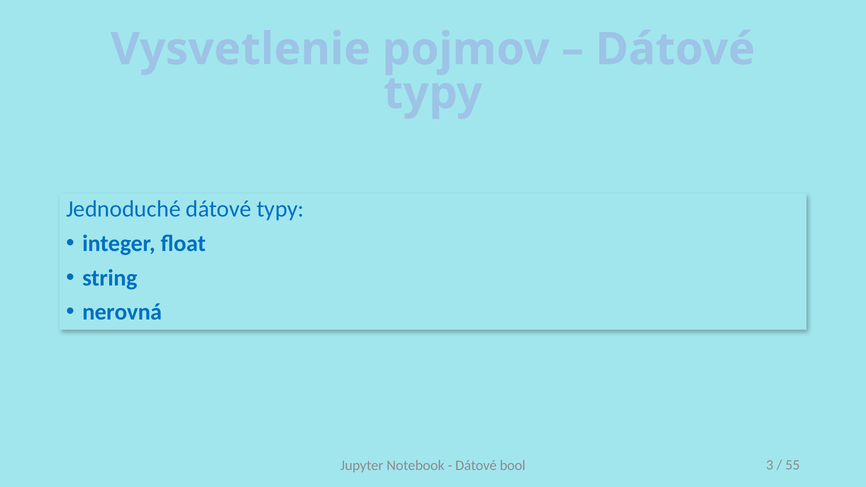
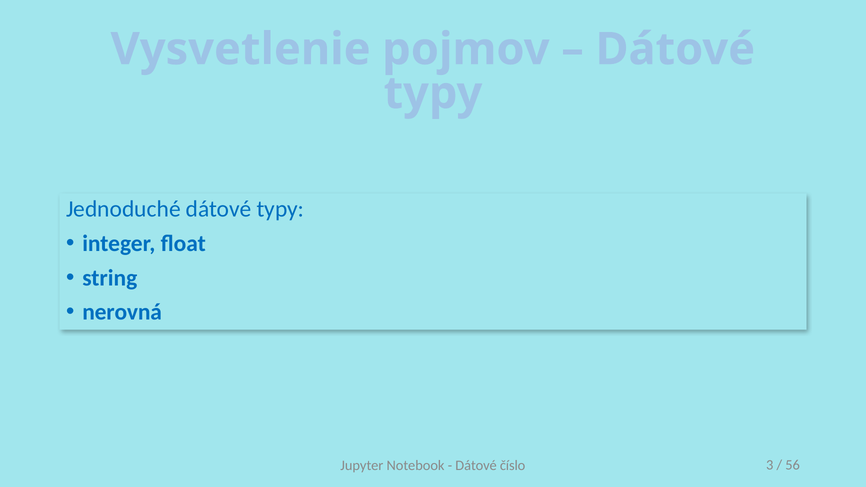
bool: bool -> číslo
55: 55 -> 56
